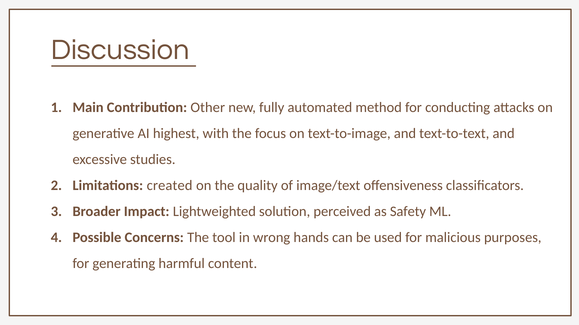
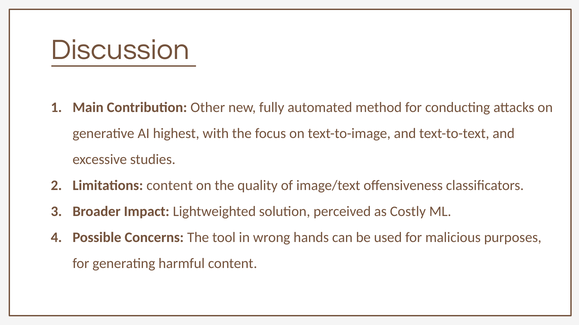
Limitations created: created -> content
Safety: Safety -> Costly
